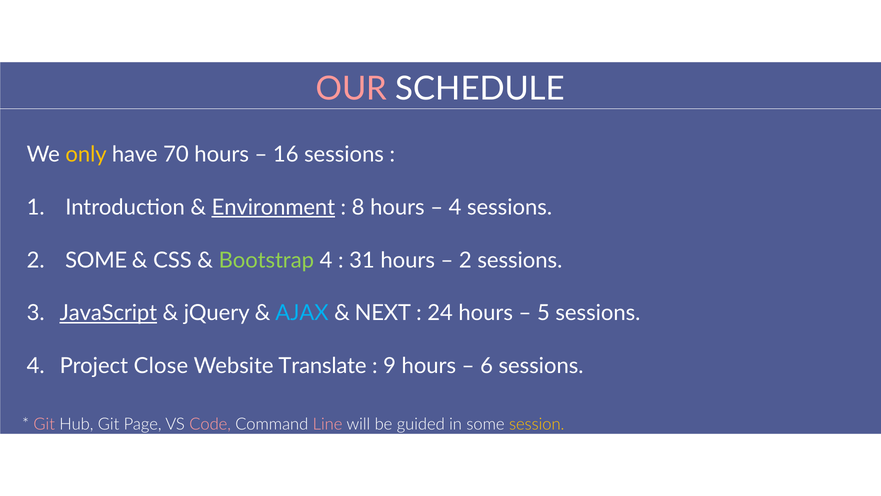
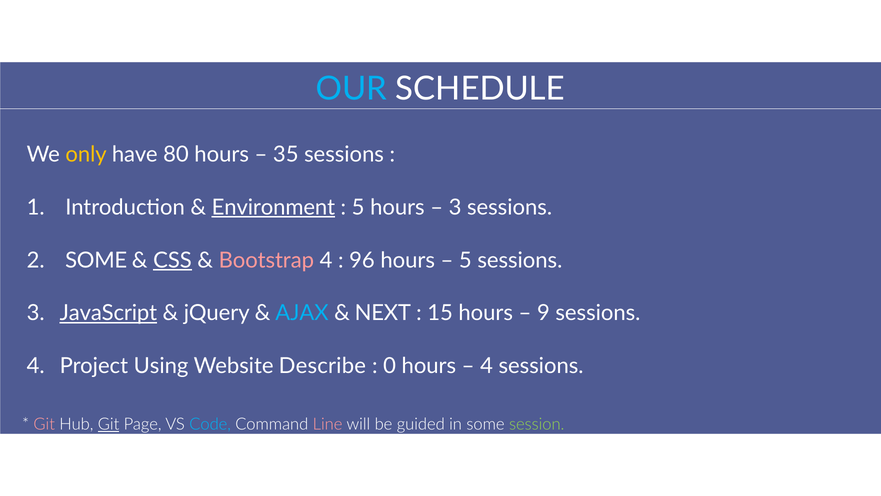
OUR colour: pink -> light blue
70: 70 -> 80
16: 16 -> 35
8 at (358, 207): 8 -> 5
4 at (455, 207): 4 -> 3
CSS underline: none -> present
Bootstrap colour: light green -> pink
31: 31 -> 96
2 at (465, 260): 2 -> 5
24: 24 -> 15
5: 5 -> 9
Close: Close -> Using
Translate: Translate -> Describe
9: 9 -> 0
6 at (487, 366): 6 -> 4
Git at (109, 424) underline: none -> present
Code colour: pink -> light blue
session colour: yellow -> light green
